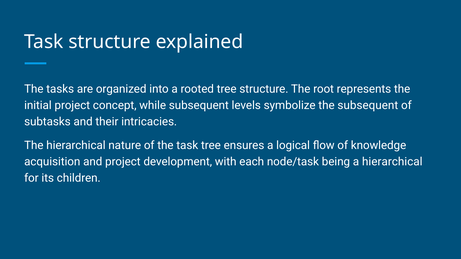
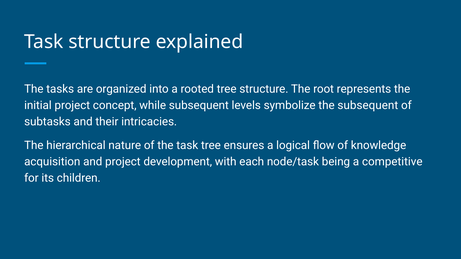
a hierarchical: hierarchical -> competitive
